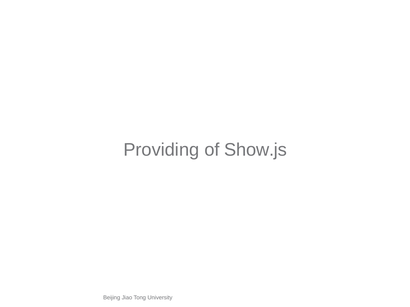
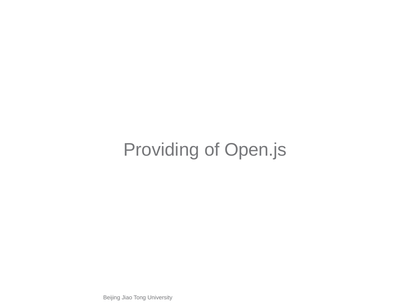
Show.js: Show.js -> Open.js
